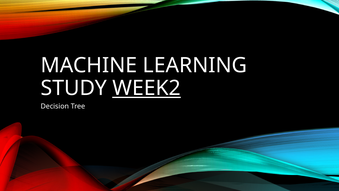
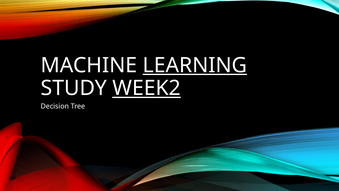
LEARNING underline: none -> present
